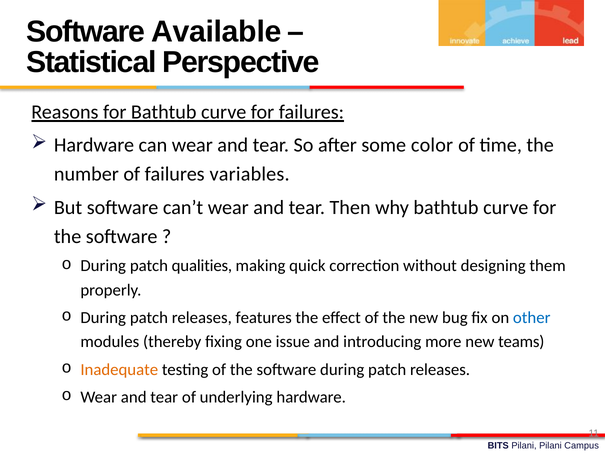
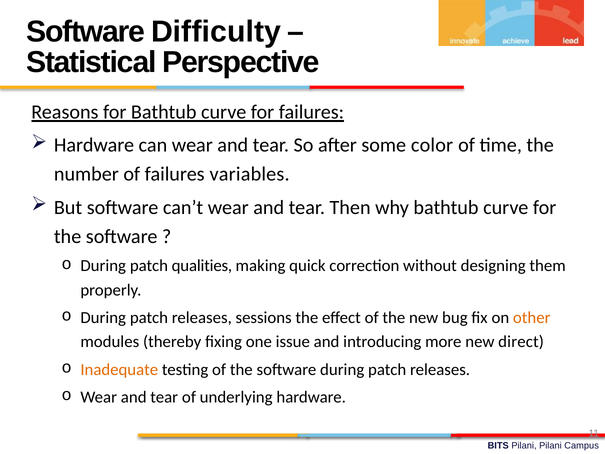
Available: Available -> Difficulty
features: features -> sessions
other colour: blue -> orange
teams: teams -> direct
